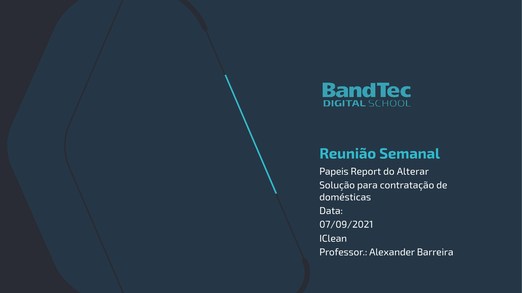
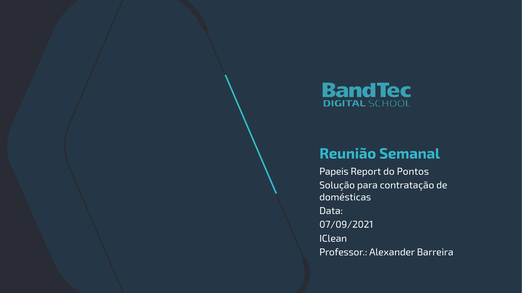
Alterar: Alterar -> Pontos
